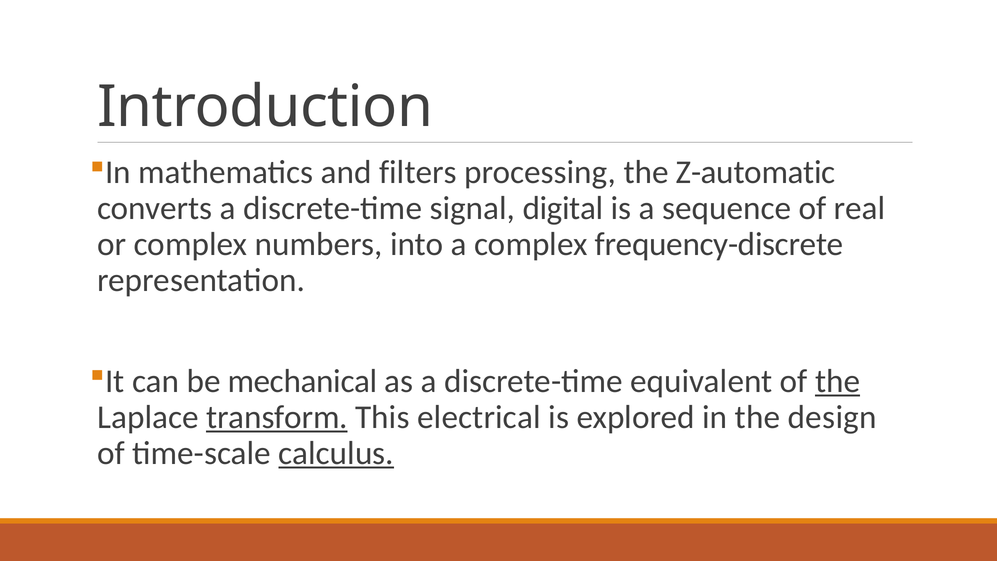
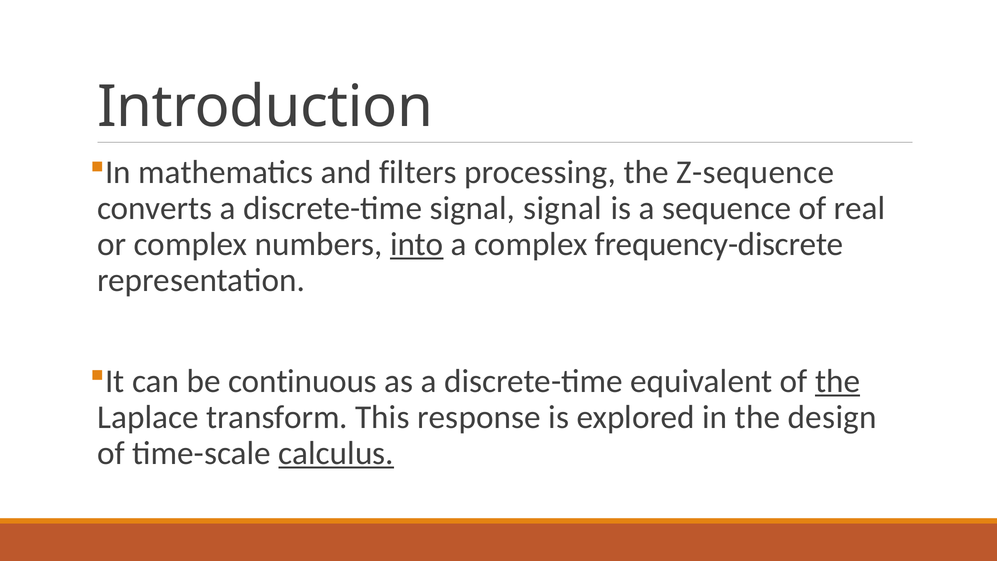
Z-automatic: Z-automatic -> Z-sequence
signal digital: digital -> signal
into underline: none -> present
mechanical: mechanical -> continuous
transform underline: present -> none
electrical: electrical -> response
